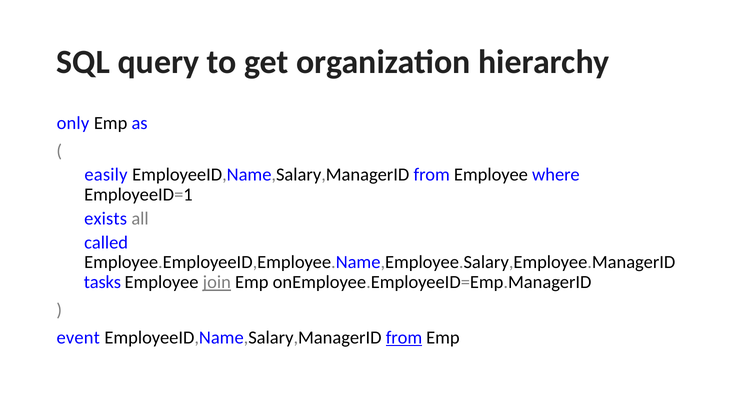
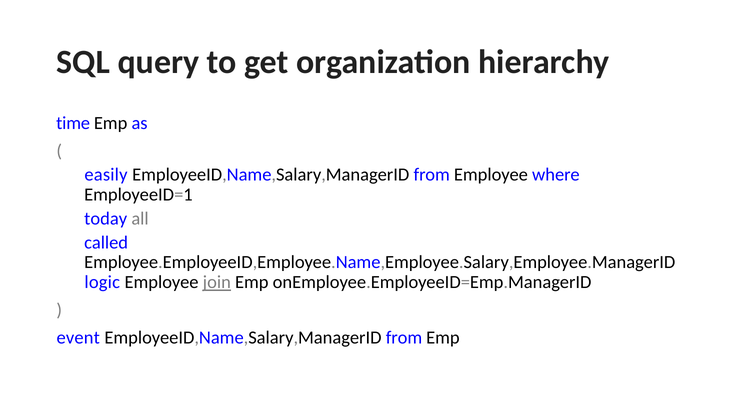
only: only -> time
exists: exists -> today
tasks: tasks -> logic
from at (404, 338) underline: present -> none
